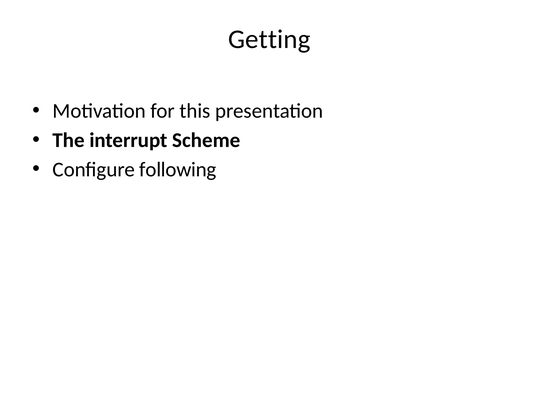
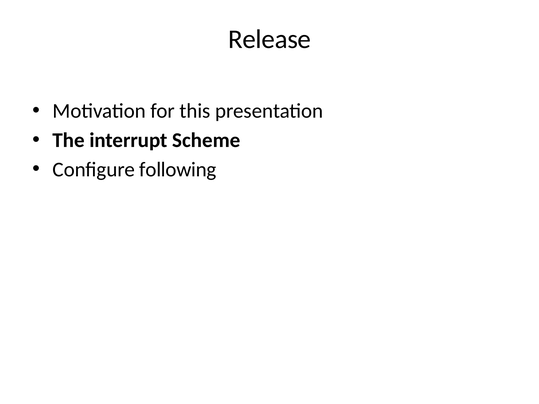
Getting: Getting -> Release
